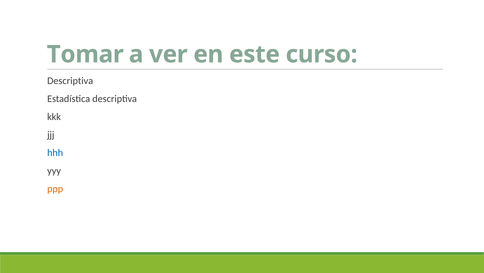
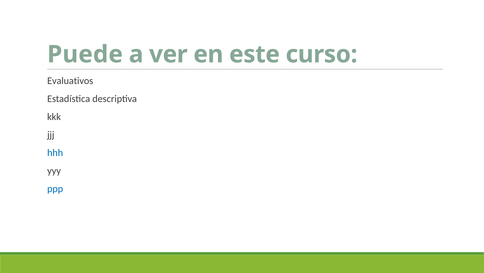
Tomar: Tomar -> Puede
Descriptiva at (70, 80): Descriptiva -> Evaluativos
ppp colour: orange -> blue
